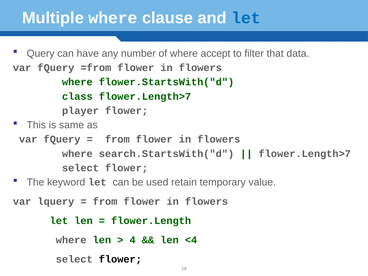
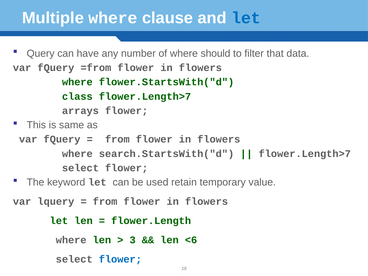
accept: accept -> should
player: player -> arrays
4: 4 -> 3
<4: <4 -> <6
flower at (120, 259) colour: black -> blue
